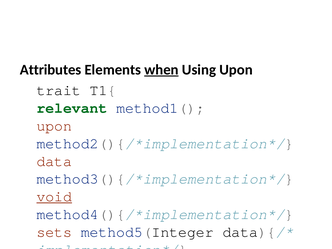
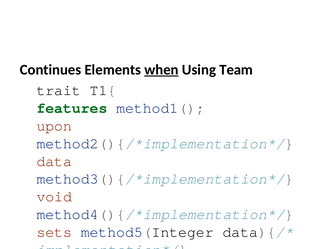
Attributes: Attributes -> Continues
Using Upon: Upon -> Team
relevant: relevant -> features
void at (54, 197) underline: present -> none
